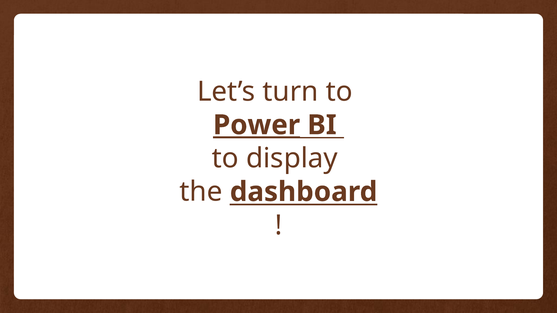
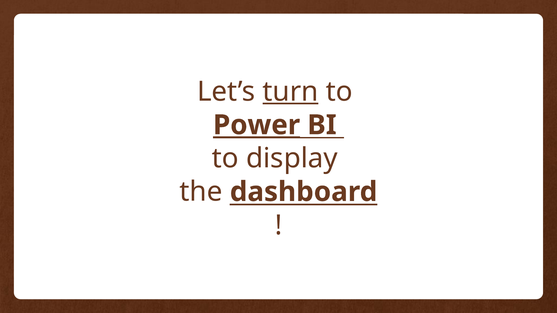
turn underline: none -> present
